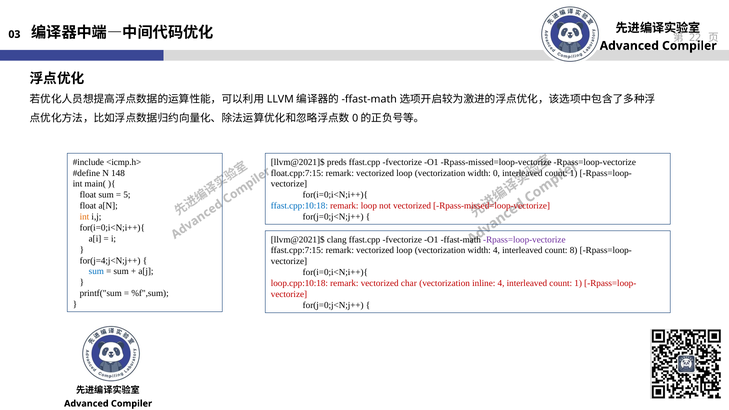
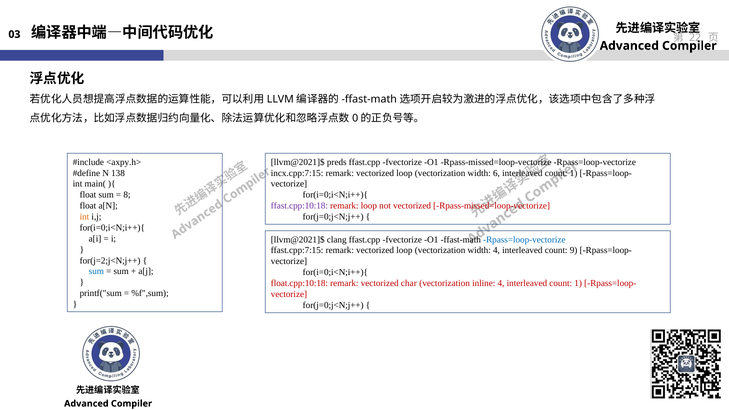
<icmp.h>: <icmp.h> -> <axpy.h>
148: 148 -> 138
float.cpp:7:15: float.cpp:7:15 -> incx.cpp:7:15
0: 0 -> 6
5: 5 -> 8
ffast.cpp:10:18 colour: blue -> purple
Rpass=loop-vectorize at (524, 240) colour: purple -> blue
8: 8 -> 9
for(j=4;j<N;j++: for(j=4;j<N;j++ -> for(j=2;j<N;j++
loop.cpp:10:18: loop.cpp:10:18 -> float.cpp:10:18
